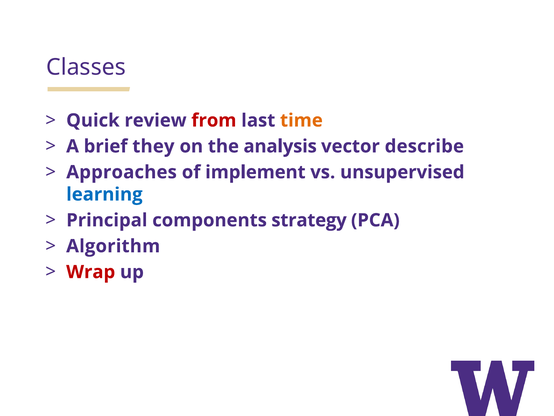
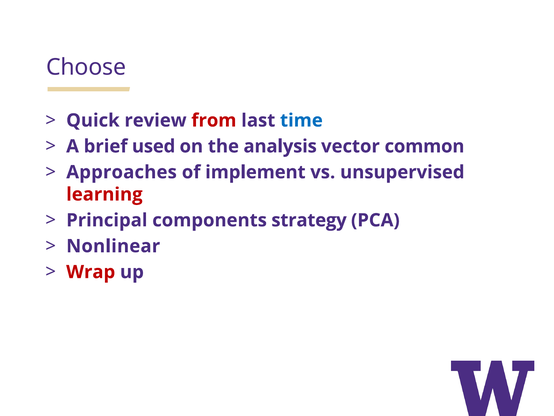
Classes: Classes -> Choose
time colour: orange -> blue
they: they -> used
describe: describe -> common
learning colour: blue -> red
Algorithm: Algorithm -> Nonlinear
